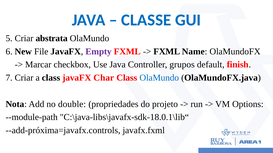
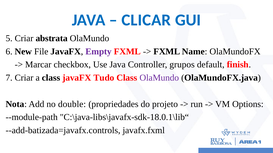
CLASSE: CLASSE -> CLICAR
Char: Char -> Tudo
OlaMundo at (159, 78) colour: blue -> purple
--add-próxima=javafx.controls: --add-próxima=javafx.controls -> --add-batizada=javafx.controls
